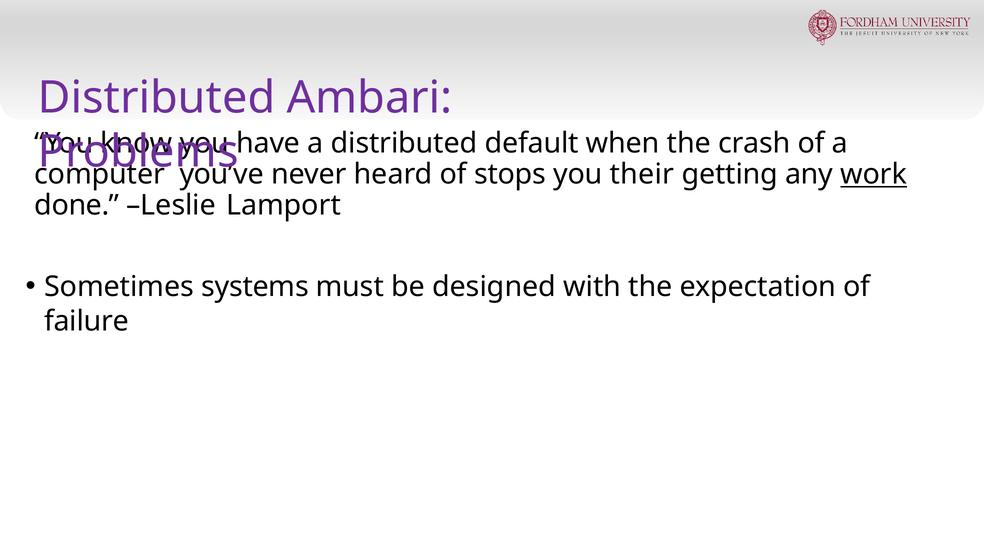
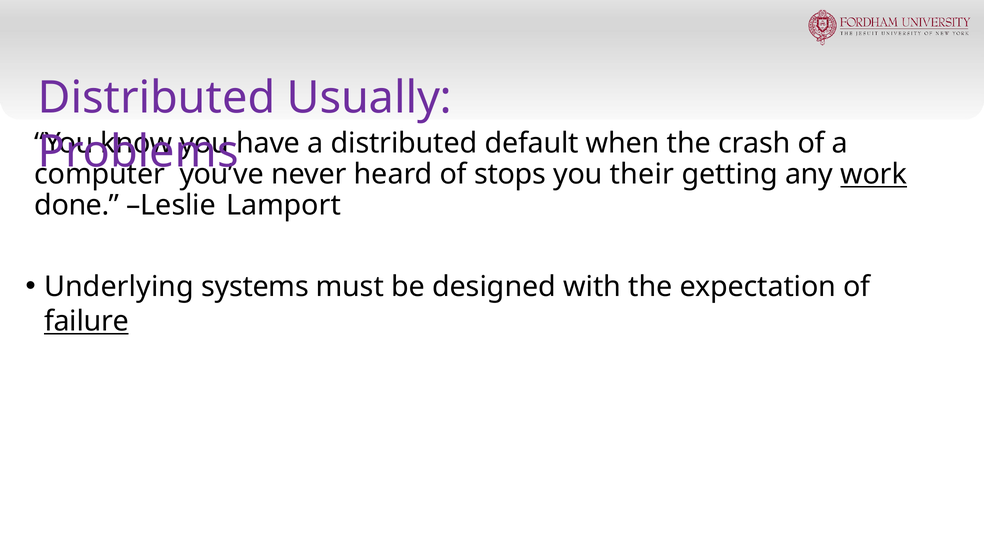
Ambari: Ambari -> Usually
Sometimes: Sometimes -> Underlying
failure underline: none -> present
